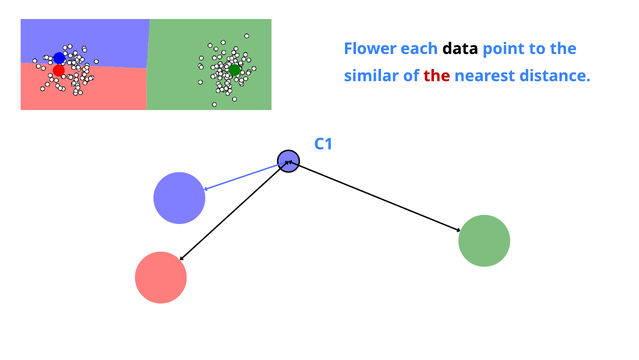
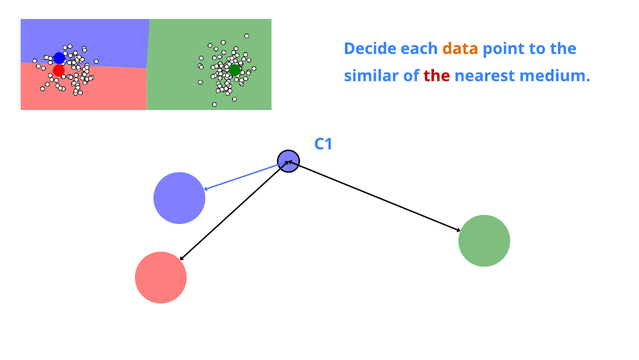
Flower: Flower -> Decide
data colour: black -> orange
distance: distance -> medium
